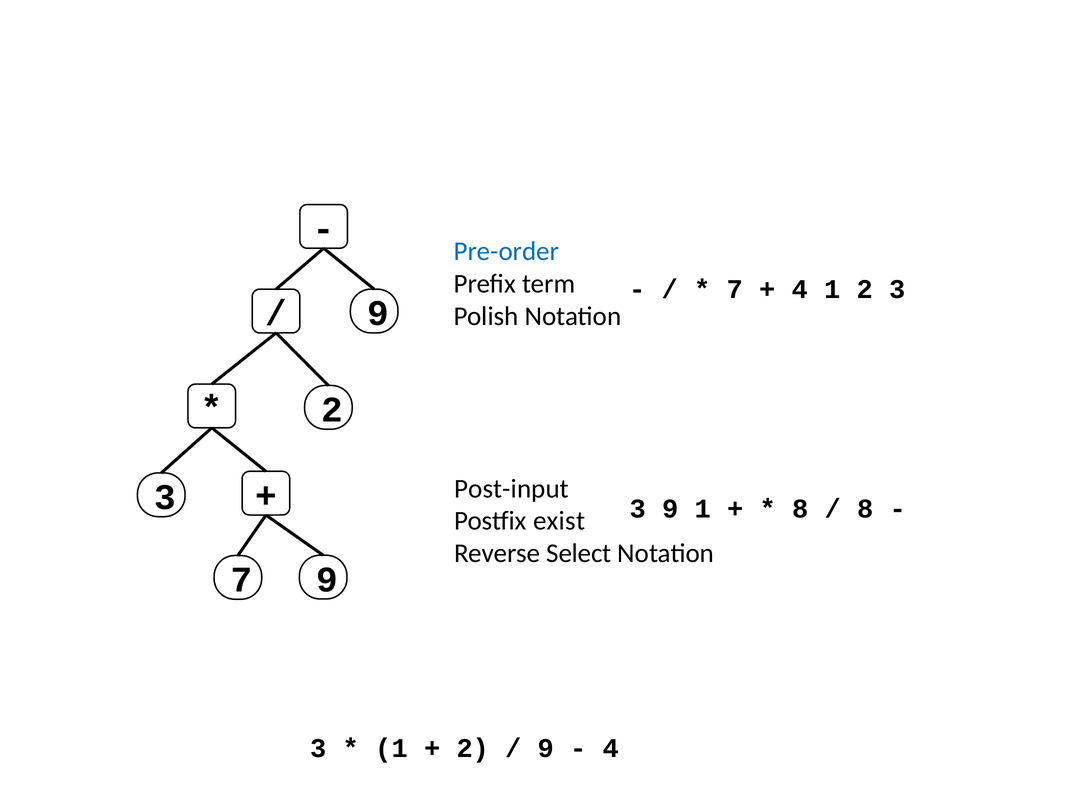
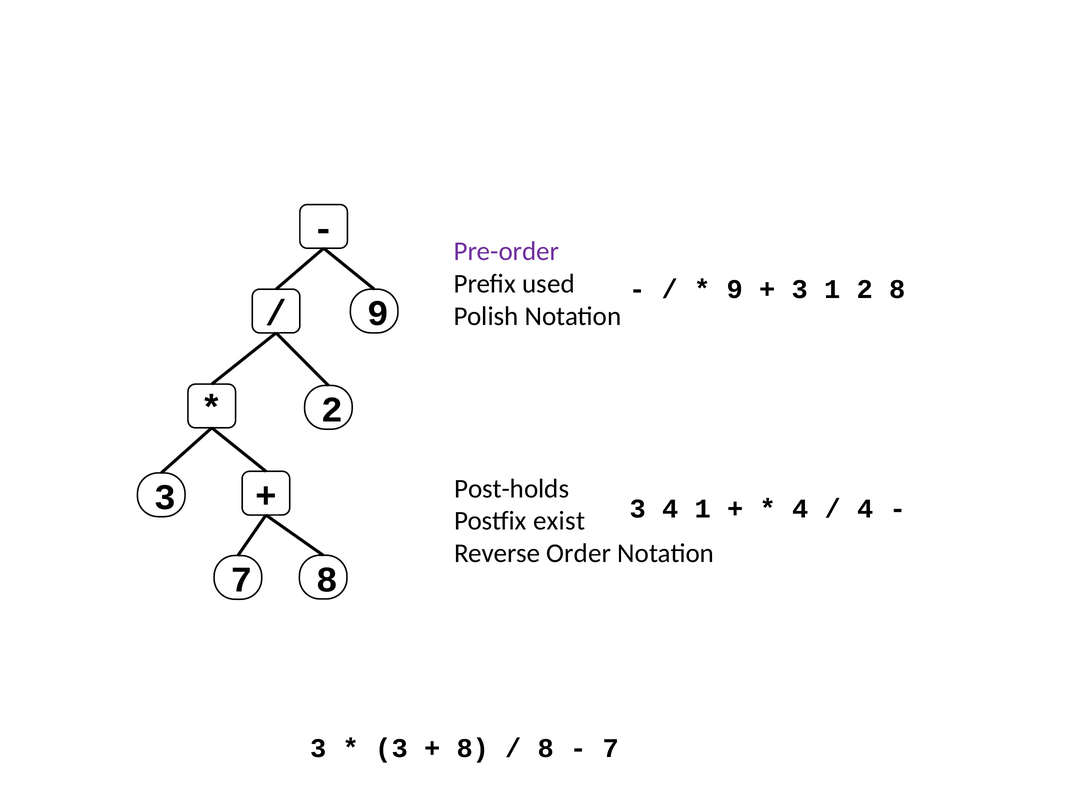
Pre-order colour: blue -> purple
term: term -> used
7 at (735, 289): 7 -> 9
4 at (800, 289): 4 -> 3
2 3: 3 -> 8
Post-input: Post-input -> Post-holds
3 9: 9 -> 4
8 at (800, 509): 8 -> 4
8 at (865, 509): 8 -> 4
Select: Select -> Order
7 9: 9 -> 8
1 at (392, 749): 1 -> 3
2 at (473, 749): 2 -> 8
9 at (546, 749): 9 -> 8
4 at (611, 749): 4 -> 7
